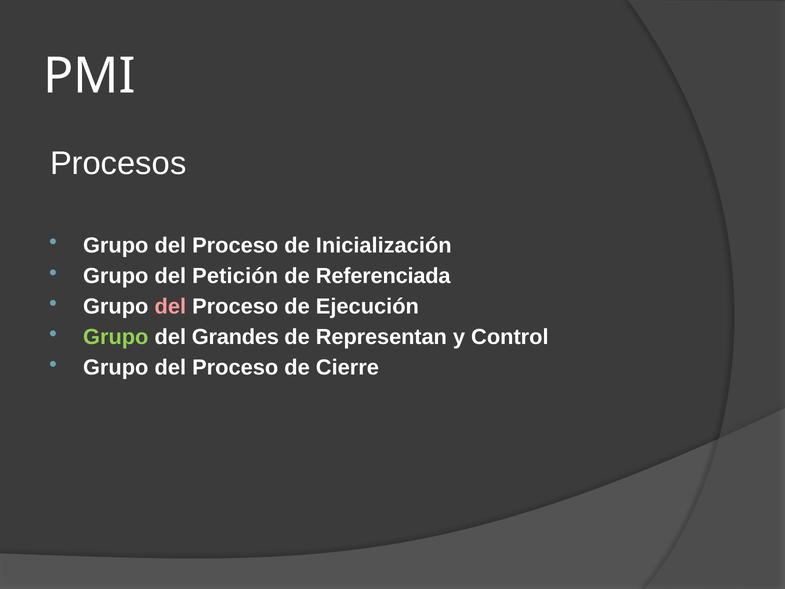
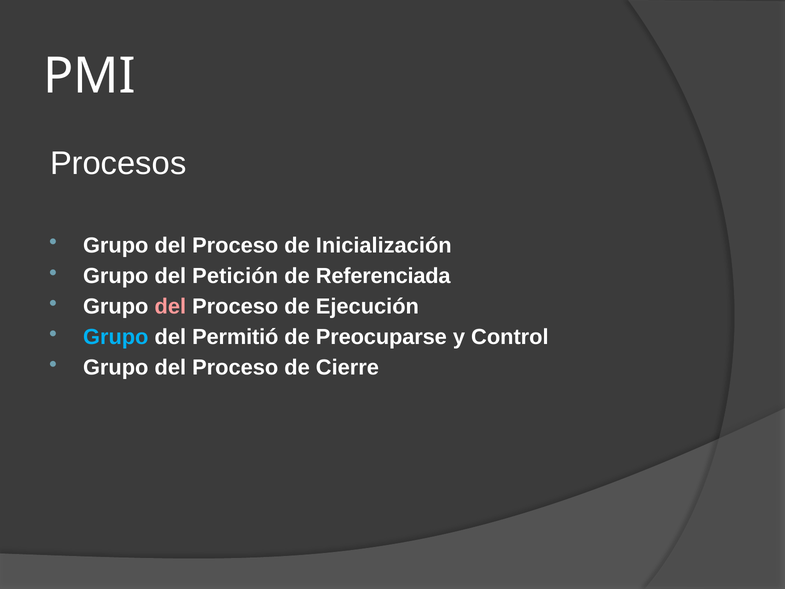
Grupo at (116, 337) colour: light green -> light blue
Grandes: Grandes -> Permitió
Representan: Representan -> Preocuparse
